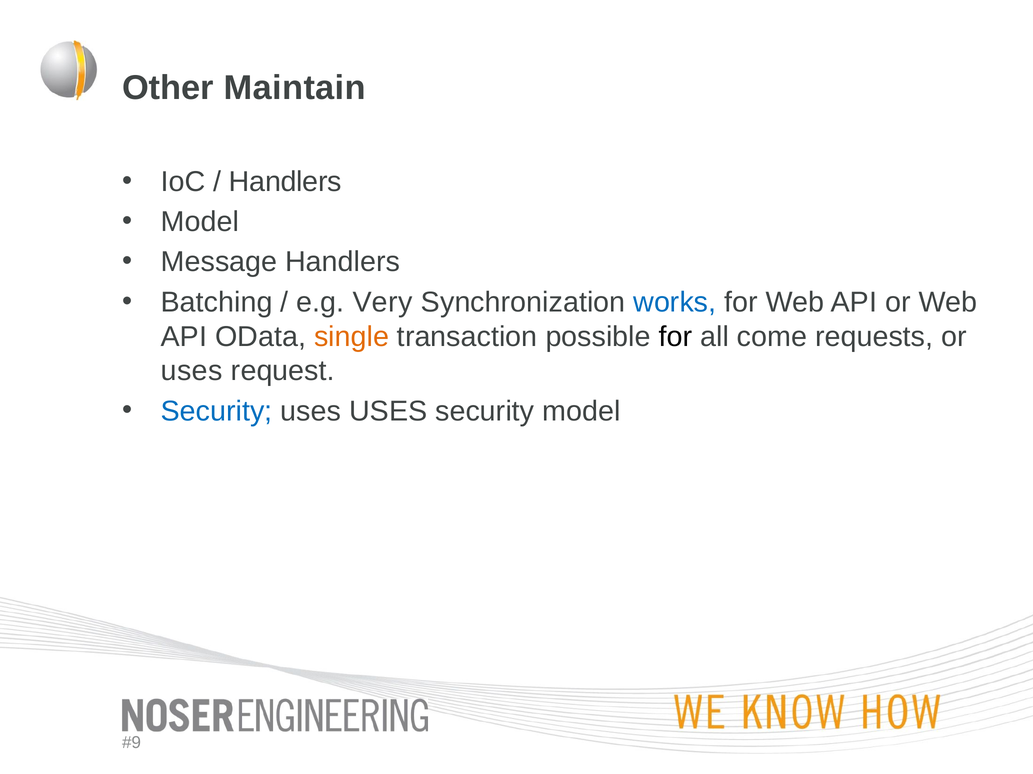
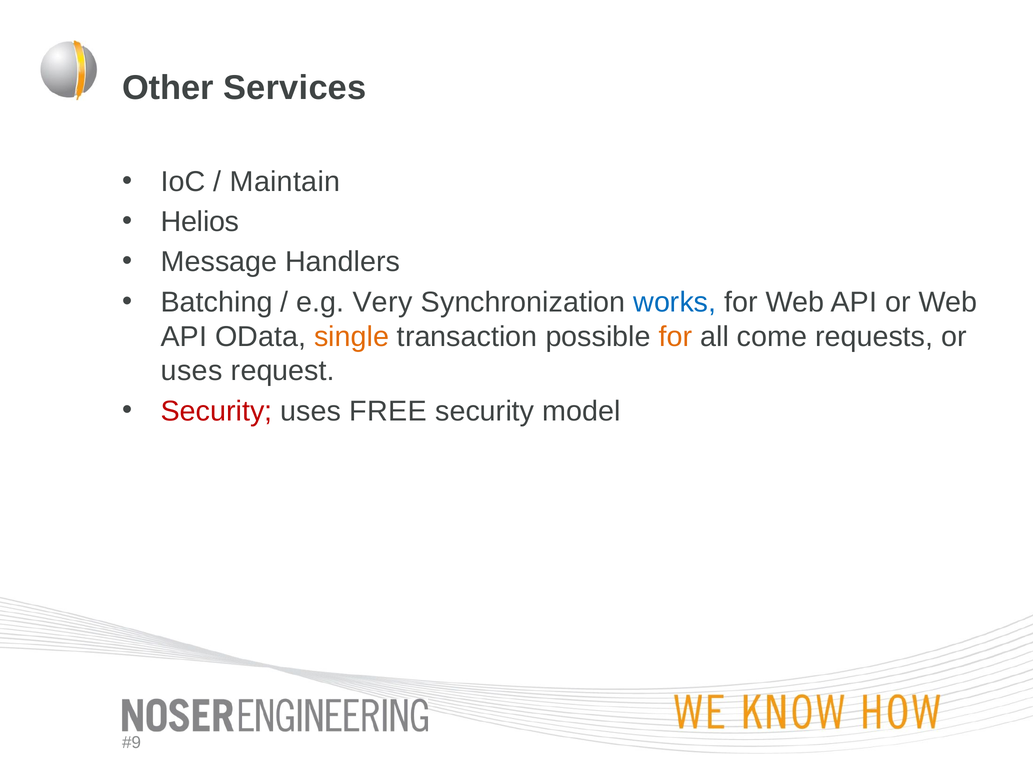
Maintain: Maintain -> Services
Handlers at (285, 182): Handlers -> Maintain
Model at (200, 222): Model -> Helios
for at (676, 337) colour: black -> orange
Security at (217, 412) colour: blue -> red
uses USES: USES -> FREE
